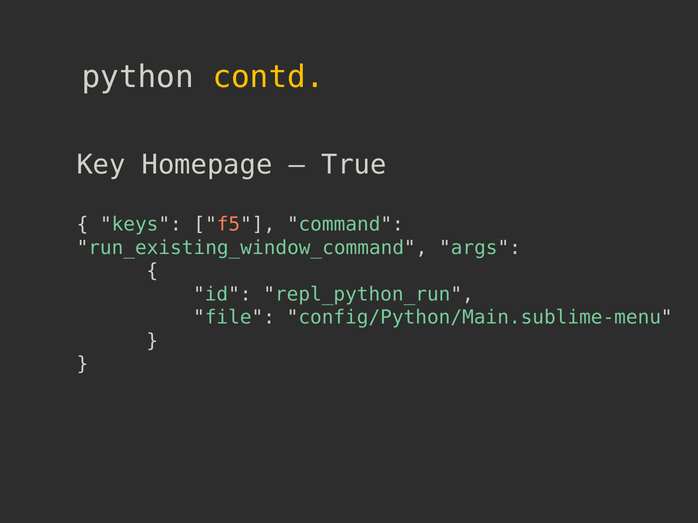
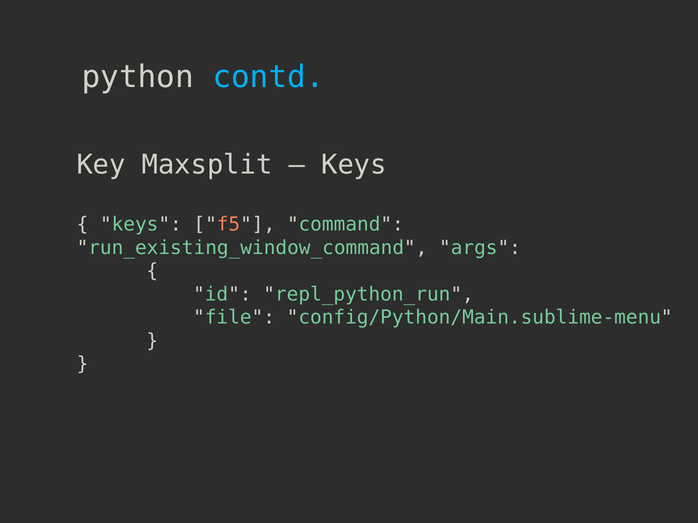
contd colour: yellow -> light blue
Homepage: Homepage -> Maxsplit
True at (354, 165): True -> Keys
